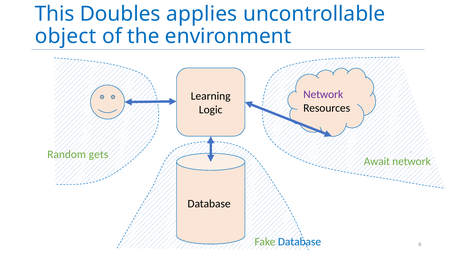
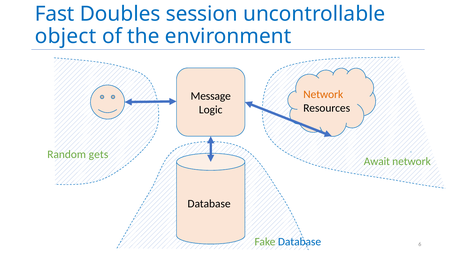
This: This -> Fast
applies: applies -> session
Network at (323, 95) colour: purple -> orange
Learning: Learning -> Message
